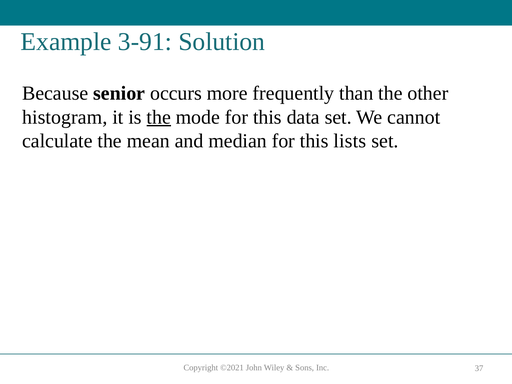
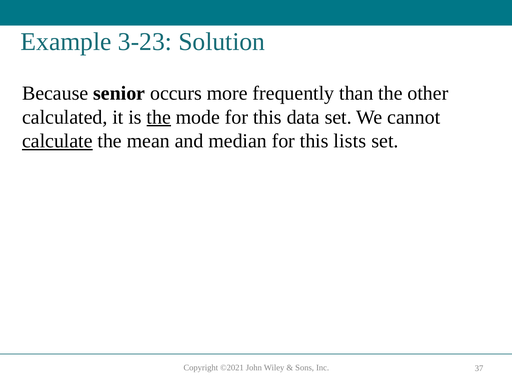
3-91: 3-91 -> 3-23
histogram: histogram -> calculated
calculate underline: none -> present
